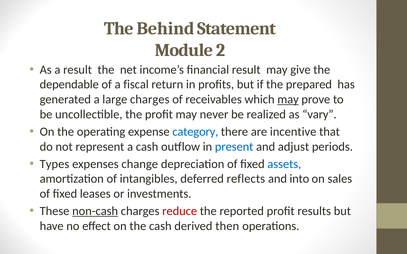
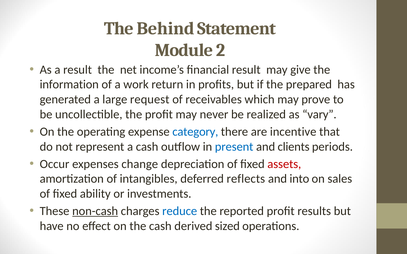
dependable: dependable -> information
fiscal: fiscal -> work
large charges: charges -> request
may at (288, 100) underline: present -> none
adjust: adjust -> clients
Types: Types -> Occur
assets colour: blue -> red
leases: leases -> ability
reduce colour: red -> blue
then: then -> sized
